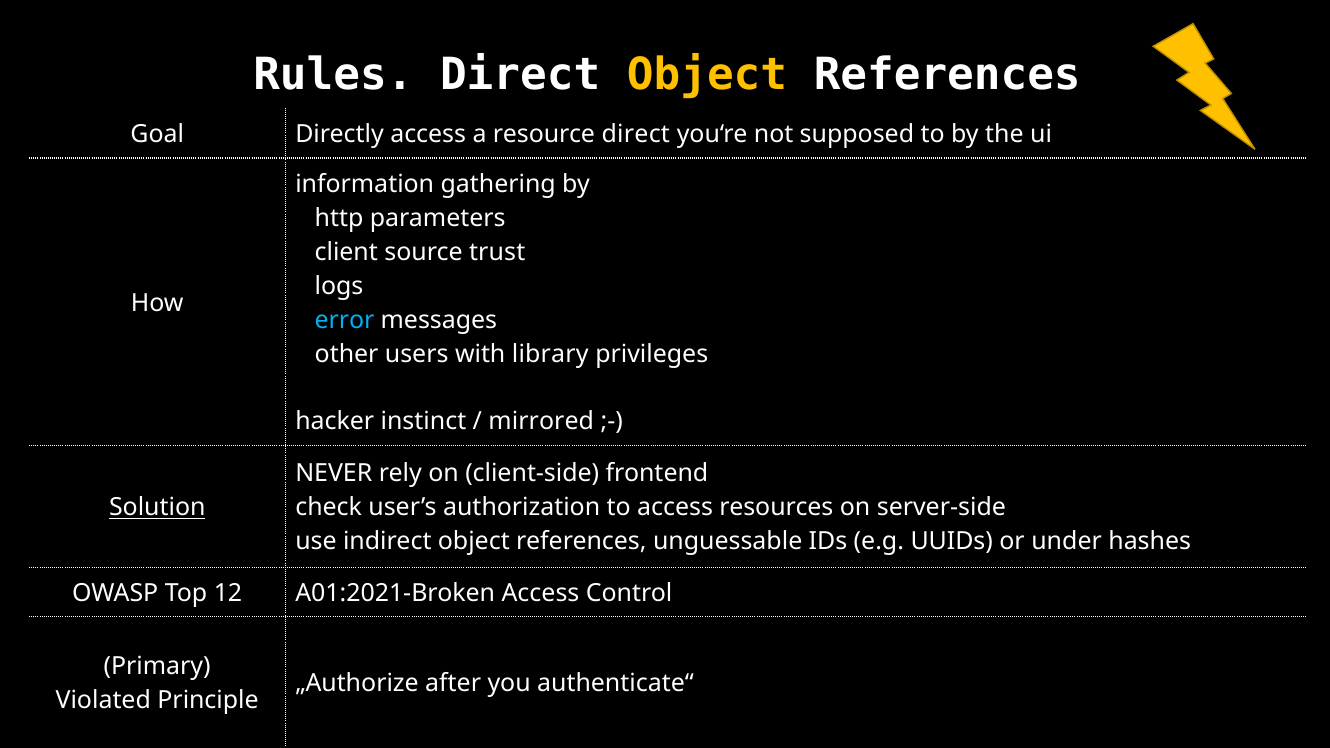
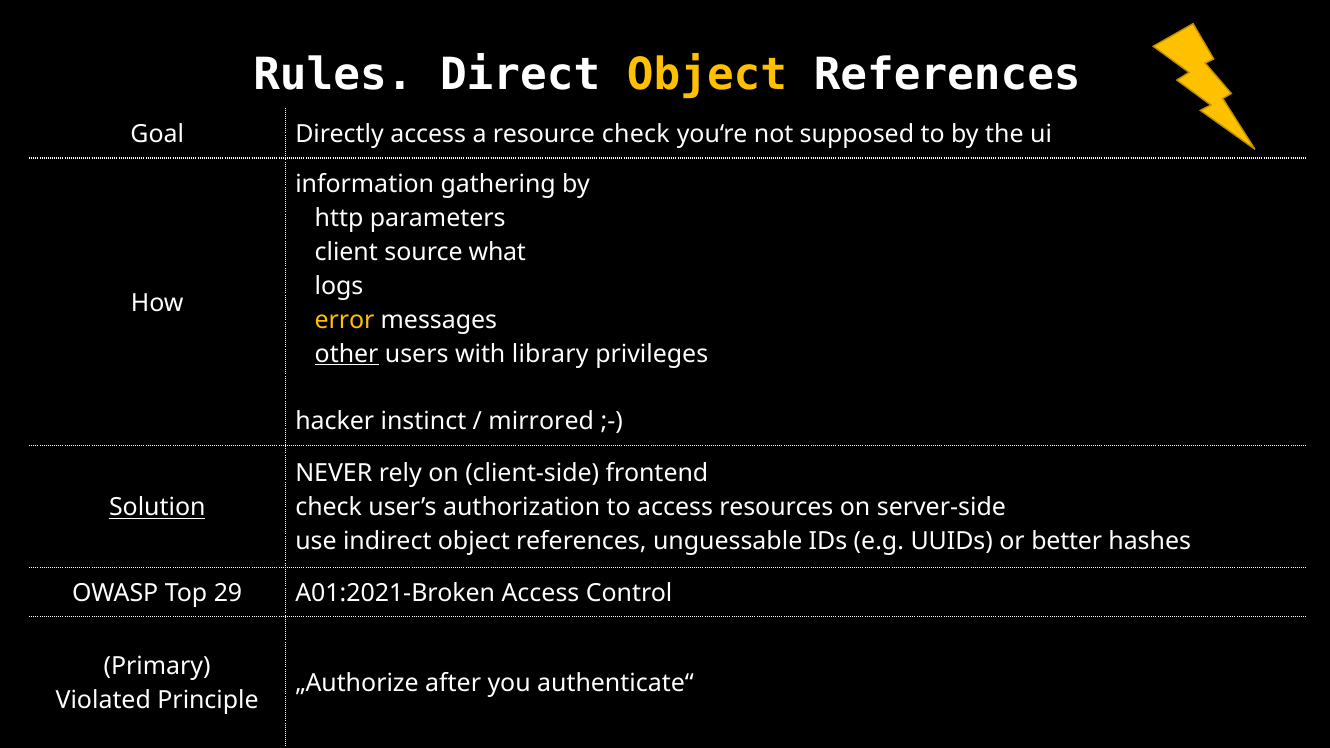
resource direct: direct -> check
trust: trust -> what
error colour: light blue -> yellow
other underline: none -> present
under: under -> better
12: 12 -> 29
